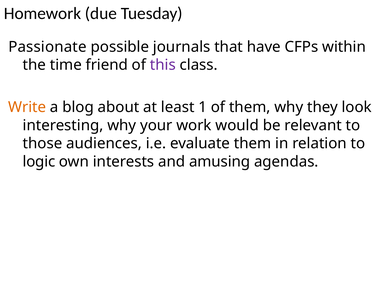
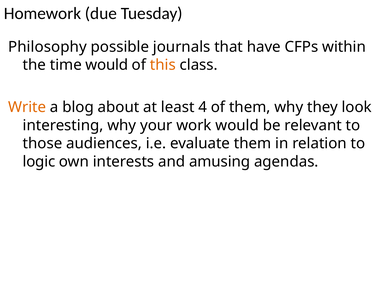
Passionate: Passionate -> Philosophy
time friend: friend -> would
this colour: purple -> orange
1: 1 -> 4
